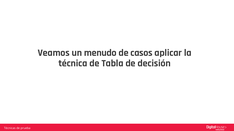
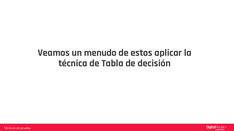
casos: casos -> estos
